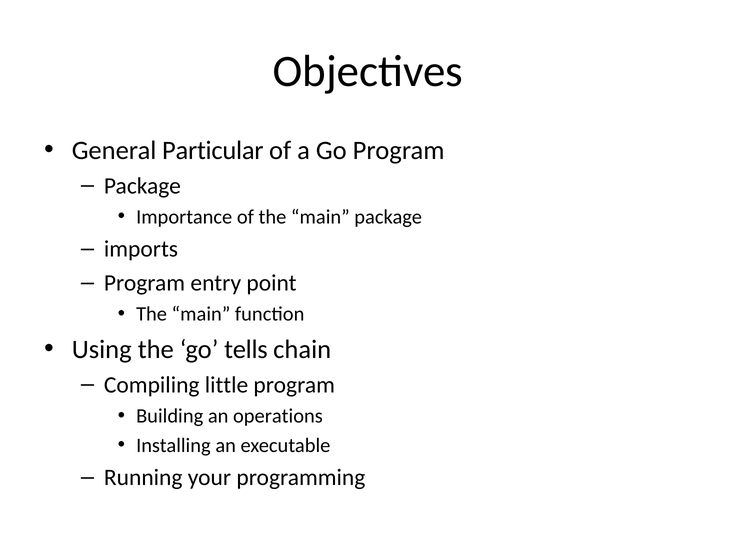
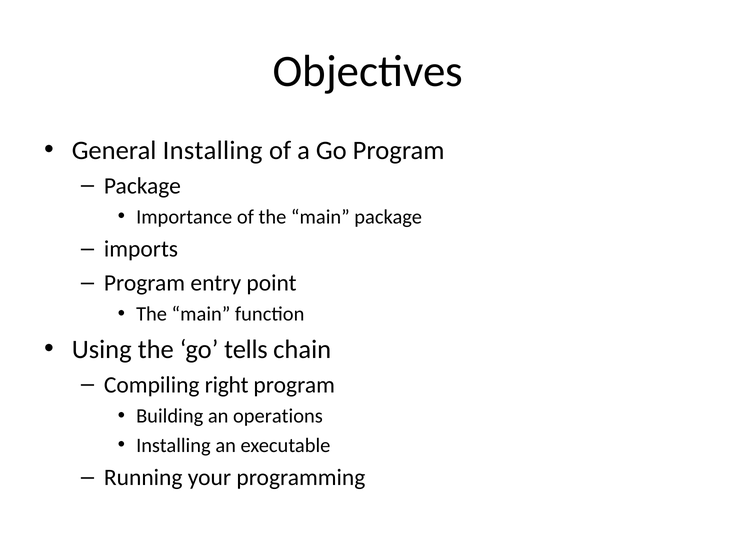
General Particular: Particular -> Installing
little: little -> right
